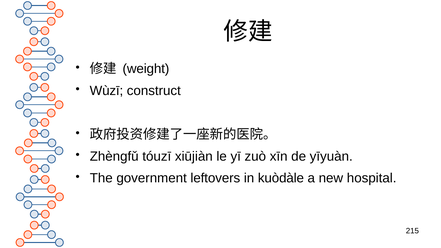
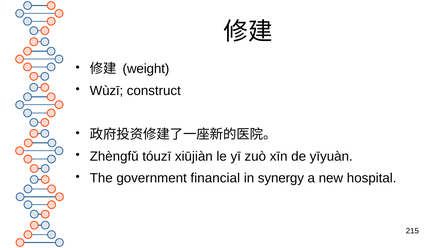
leftovers: leftovers -> financial
kuòdàle: kuòdàle -> synergy
